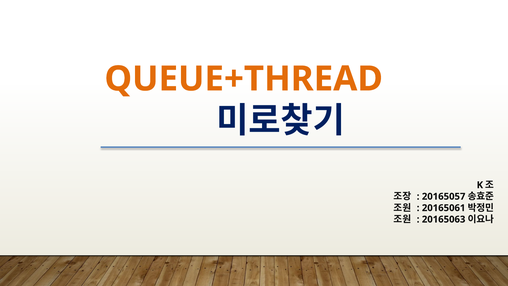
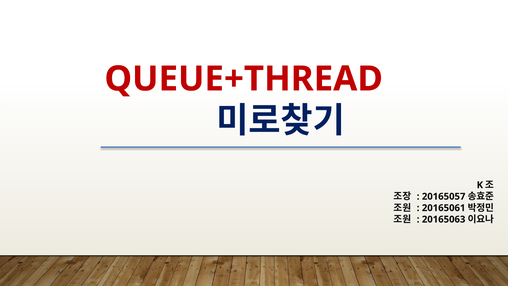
QUEUE+THREAD colour: orange -> red
